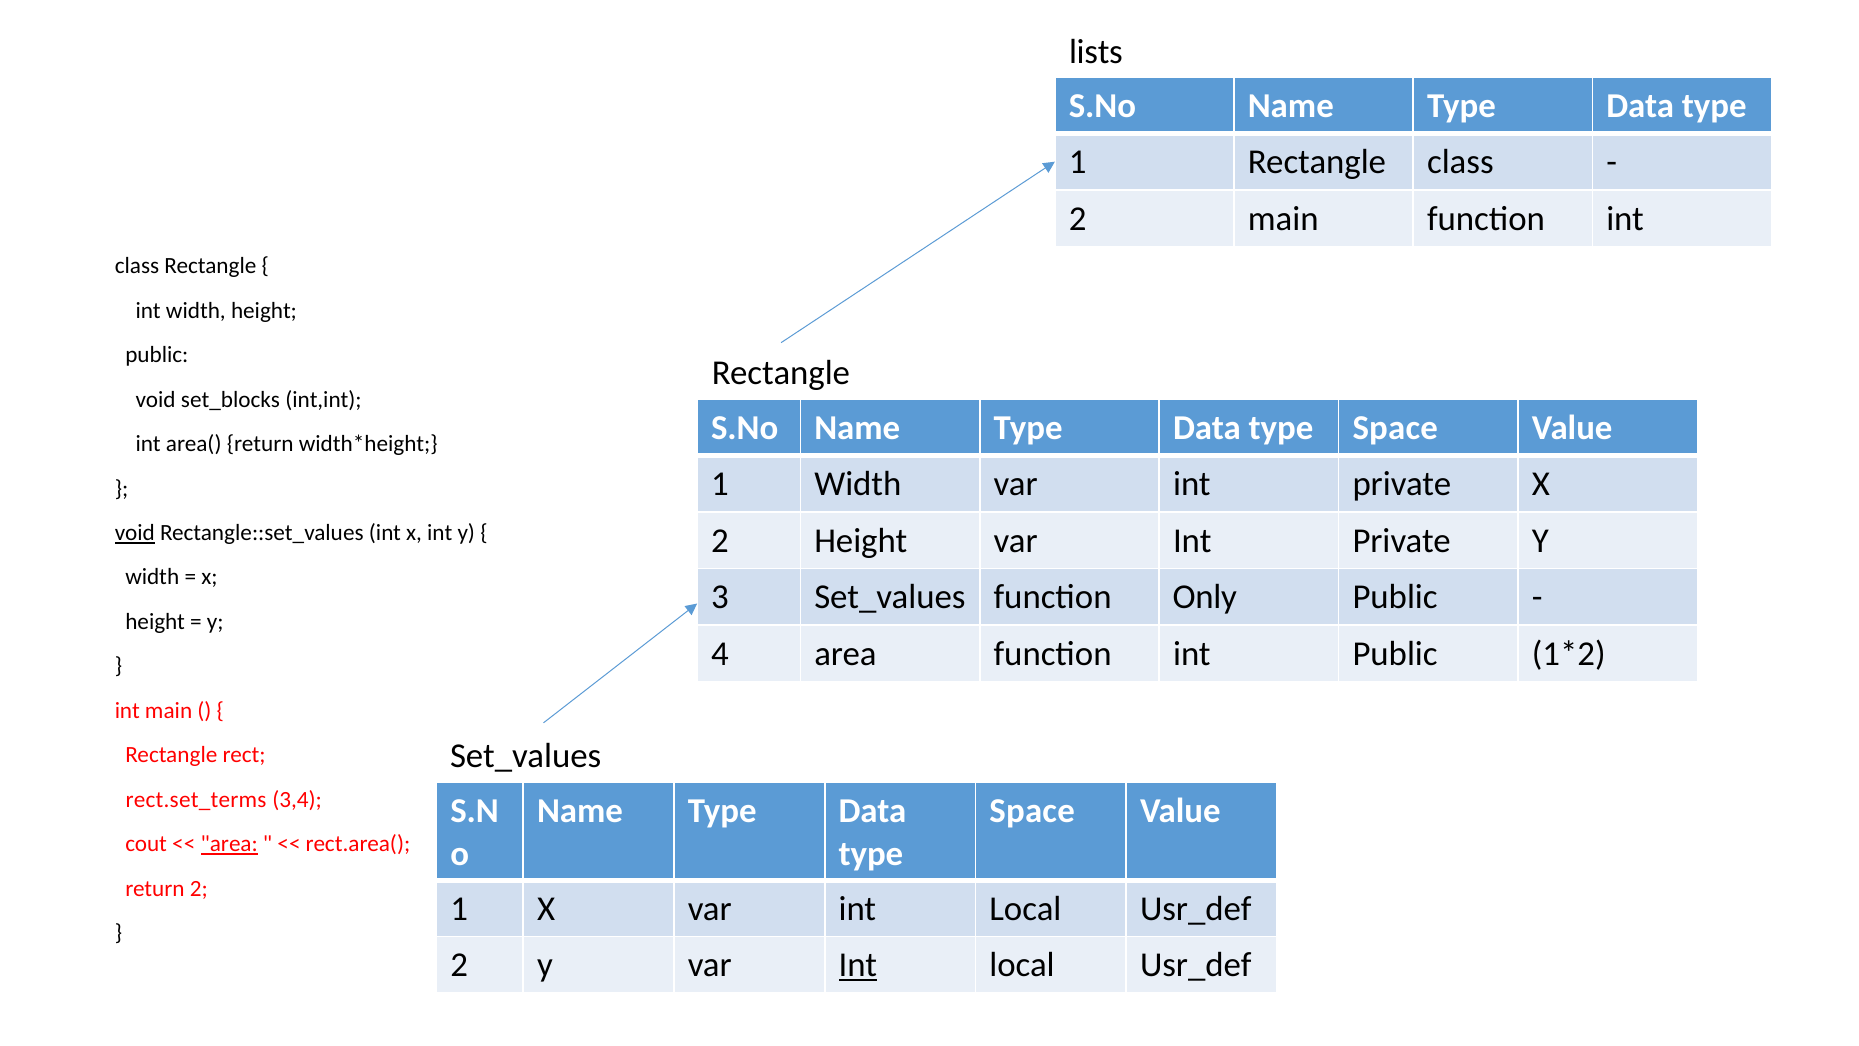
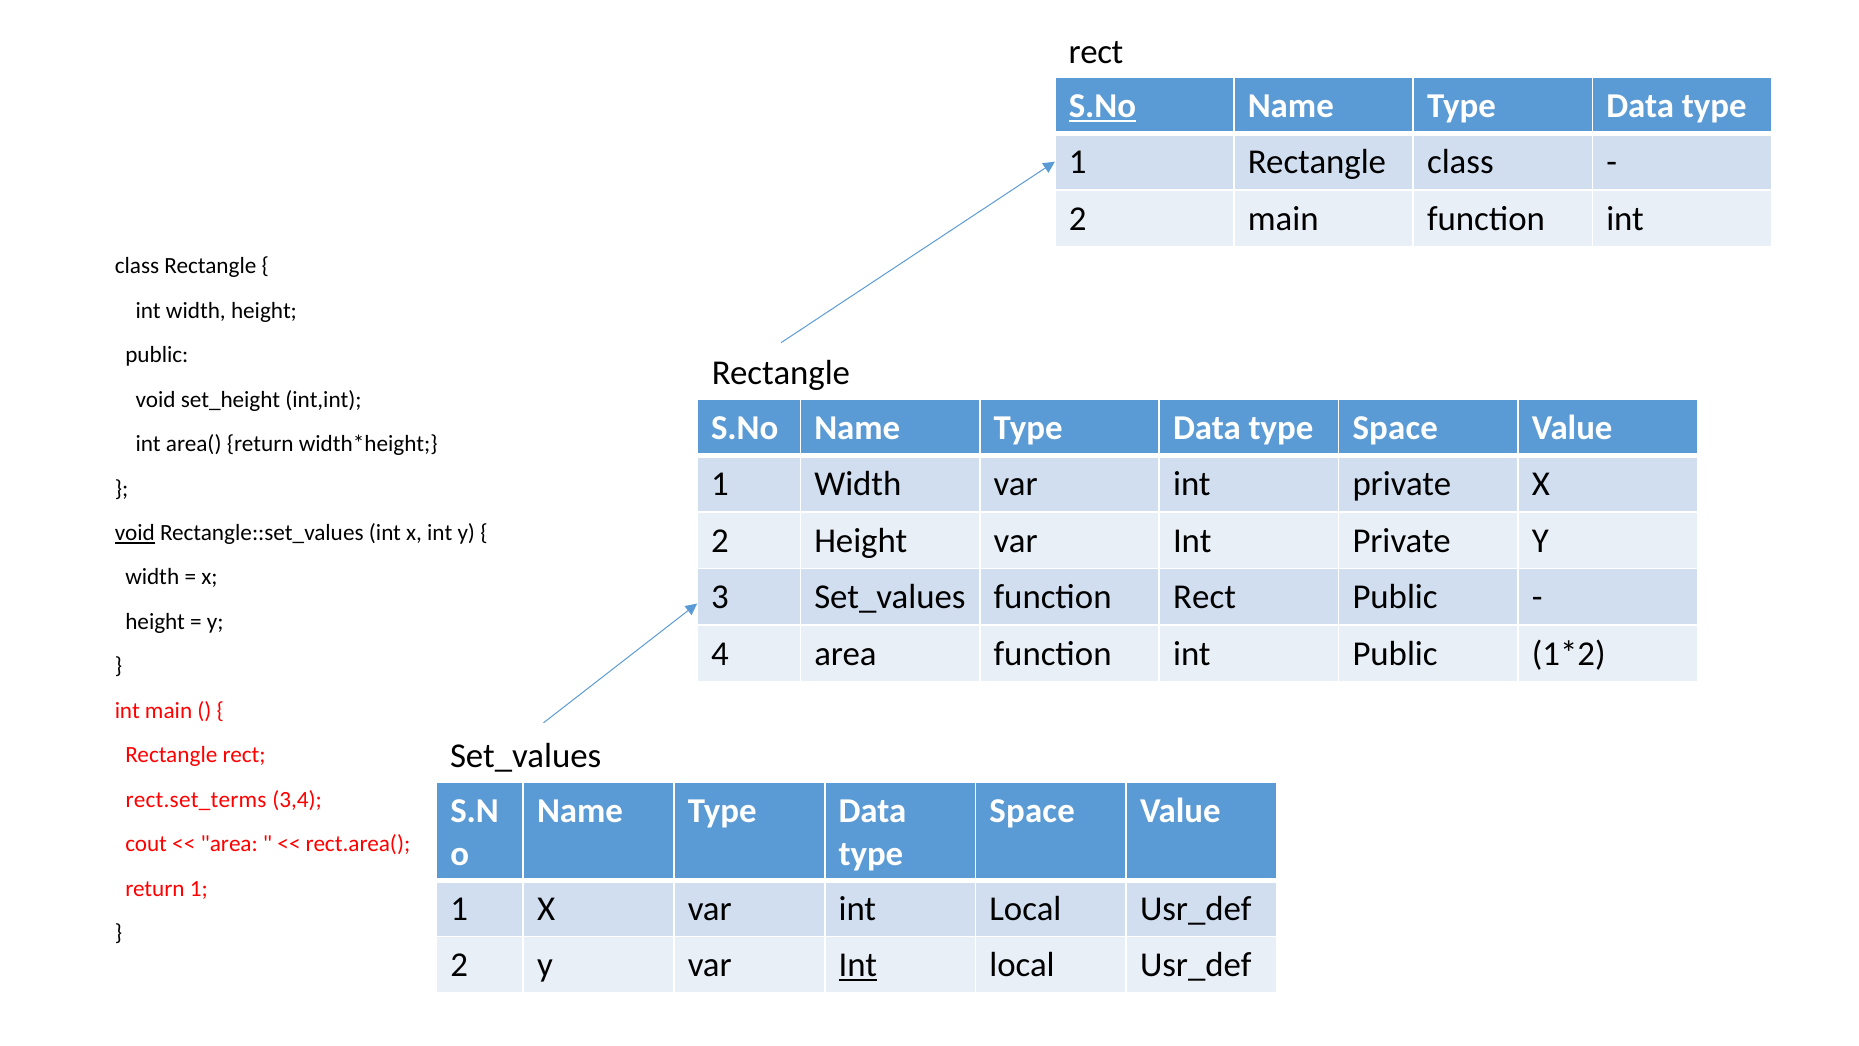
lists at (1096, 52): lists -> rect
S.No at (1102, 106) underline: none -> present
set_blocks: set_blocks -> set_height
function Only: Only -> Rect
area at (229, 844) underline: present -> none
return 2: 2 -> 1
